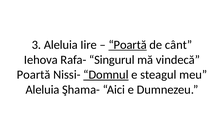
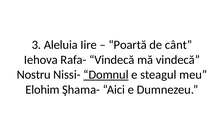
Poartă at (128, 45) underline: present -> none
Rafa- Singurul: Singurul -> Vindecă
Poartă at (34, 75): Poartă -> Nostru
Aleluia at (42, 90): Aleluia -> Elohim
